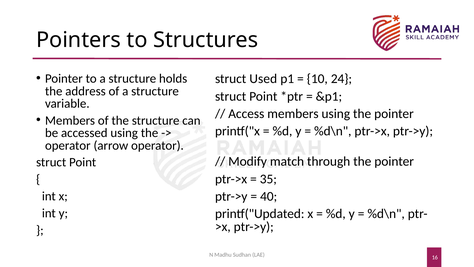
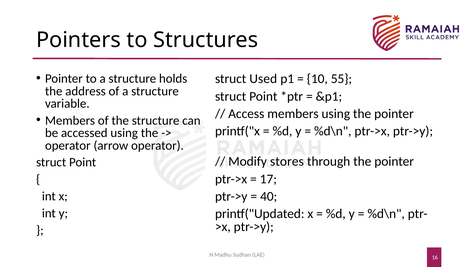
24: 24 -> 55
match: match -> stores
35: 35 -> 17
